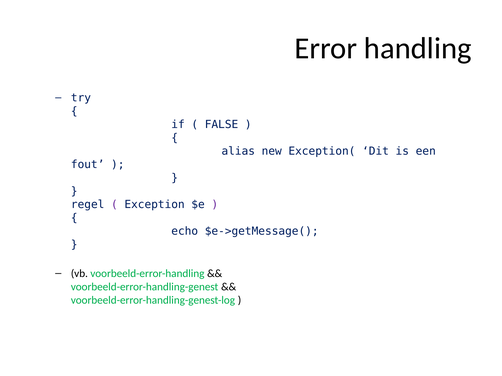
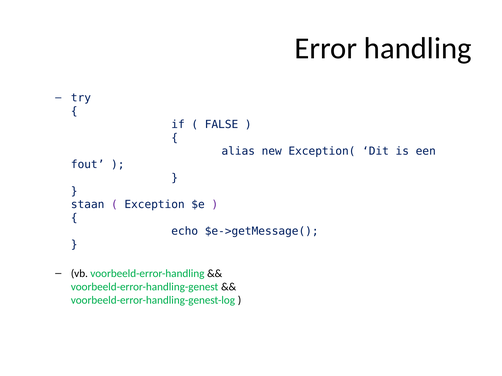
regel: regel -> staan
